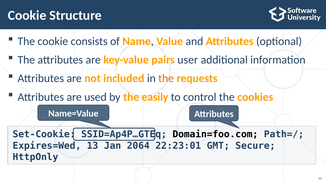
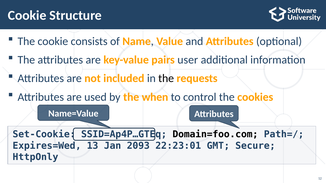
the at (166, 79) colour: orange -> black
easily: easily -> when
2064: 2064 -> 2093
